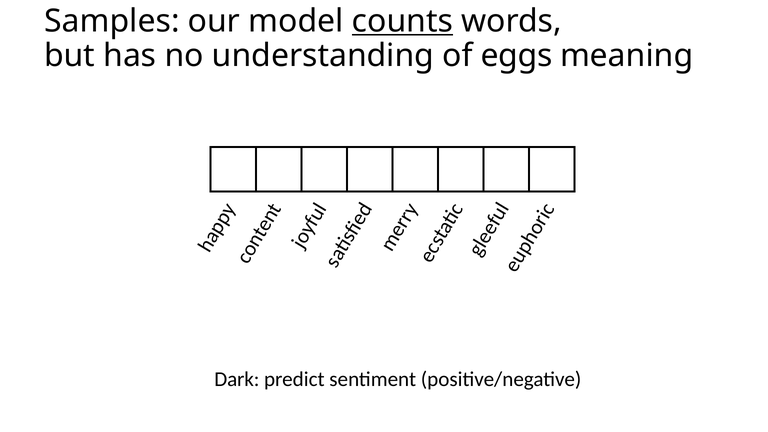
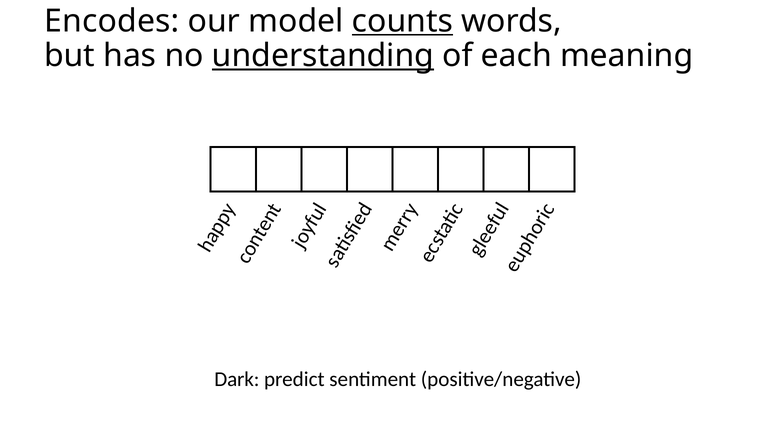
Samples: Samples -> Encodes
understanding underline: none -> present
eggs: eggs -> each
